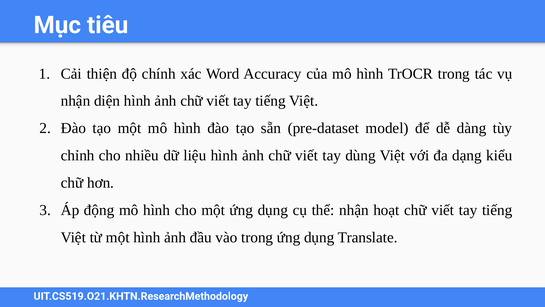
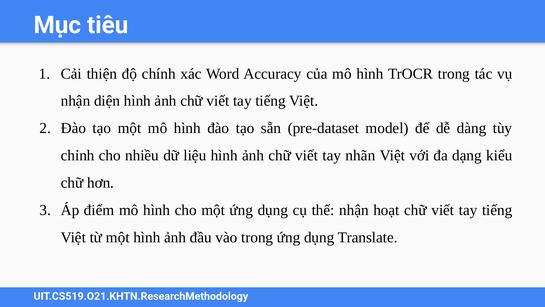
dùng: dùng -> nhãn
động: động -> điểm
